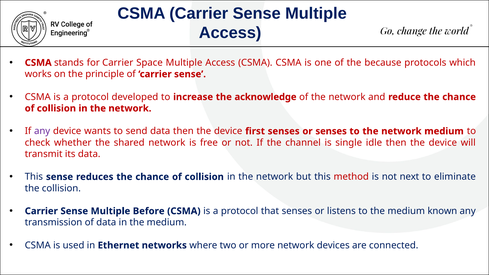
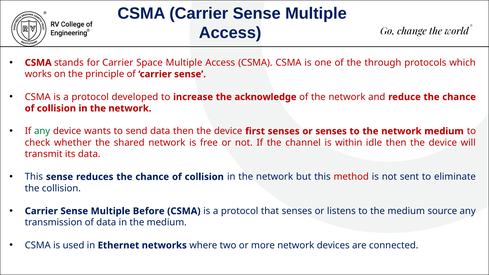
because: because -> through
any at (42, 131) colour: purple -> green
single: single -> within
next: next -> sent
known: known -> source
